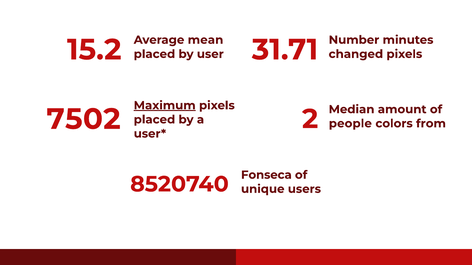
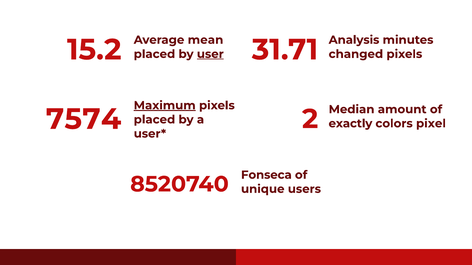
Number: Number -> Analysis
user underline: none -> present
7502: 7502 -> 7574
people: people -> exactly
from: from -> pixel
